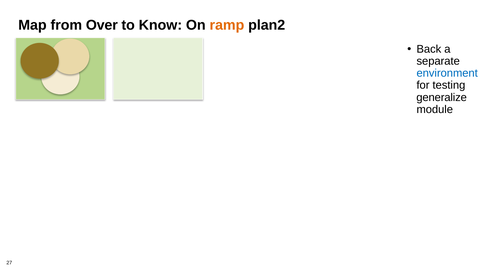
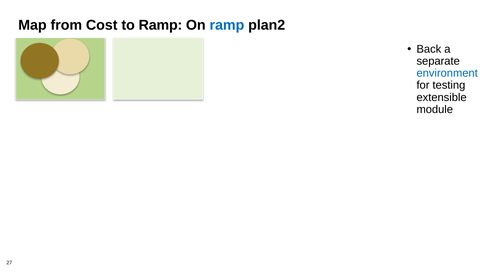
Over: Over -> Cost
to Know: Know -> Ramp
ramp at (227, 25) colour: orange -> blue
generalize: generalize -> extensible
